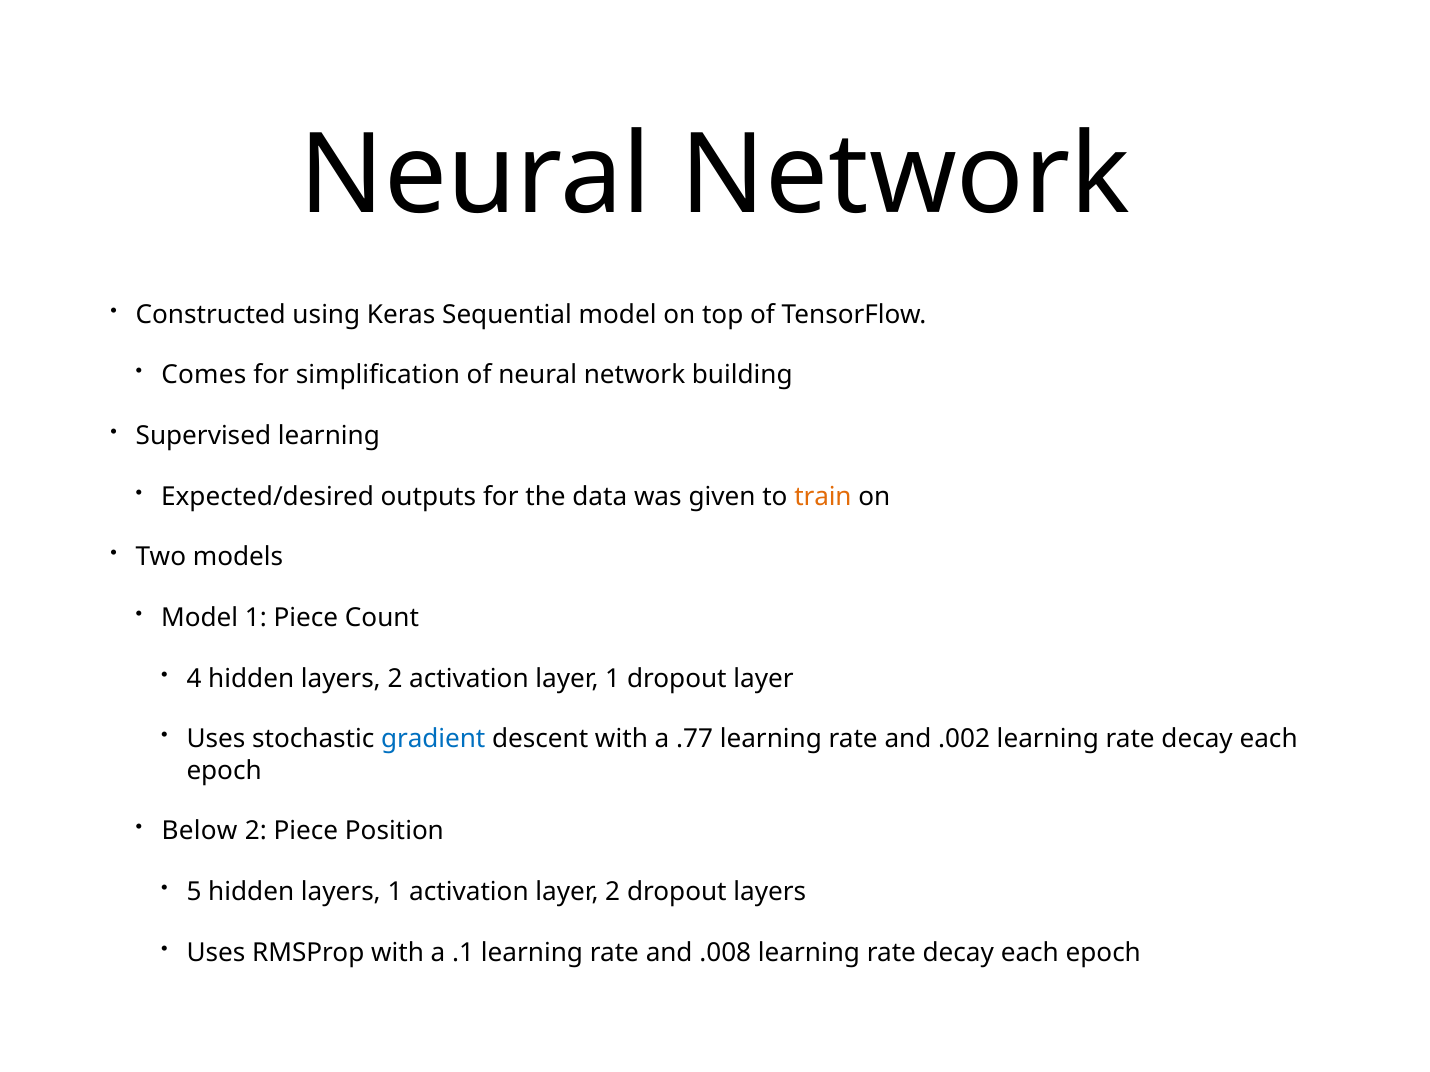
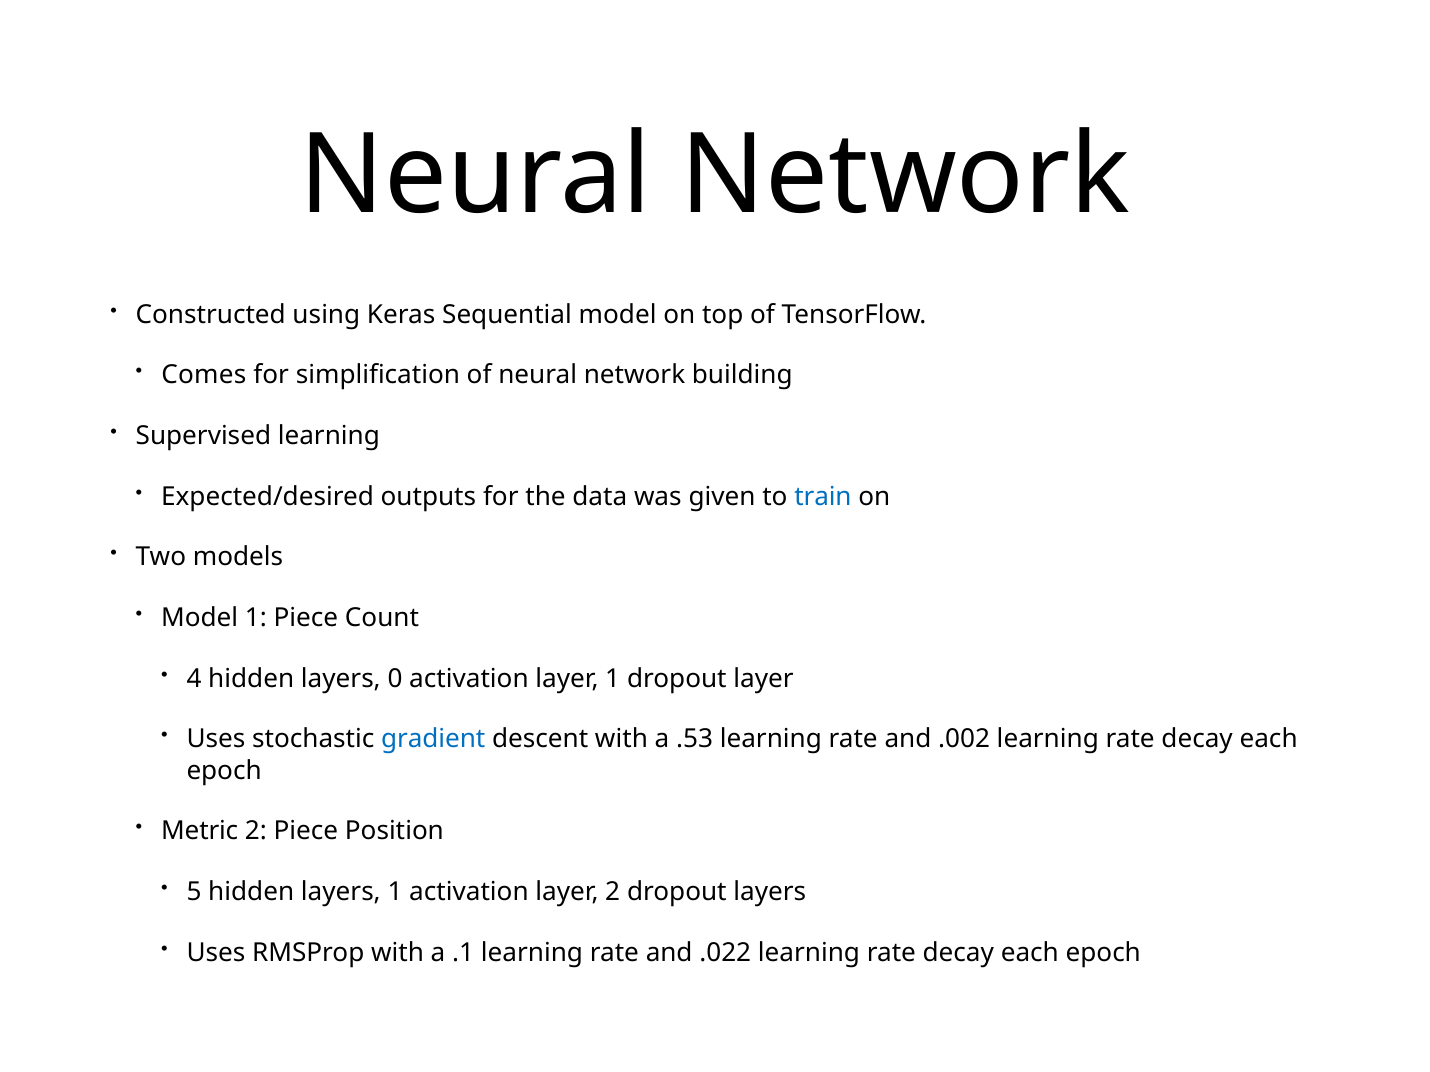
train colour: orange -> blue
layers 2: 2 -> 0
.77: .77 -> .53
Below: Below -> Metric
.008: .008 -> .022
